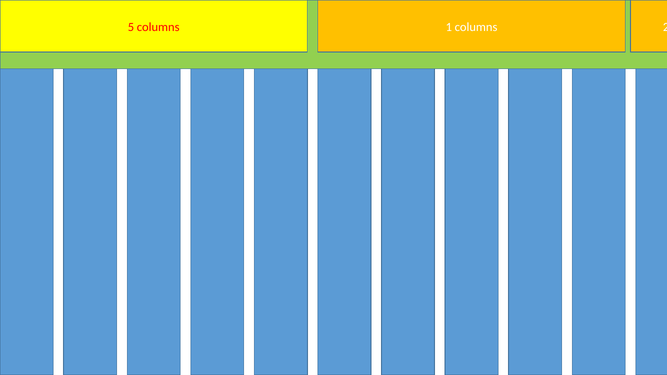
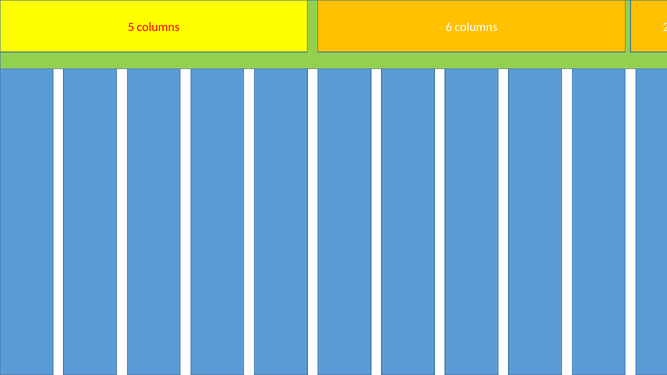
1: 1 -> 6
